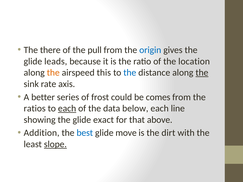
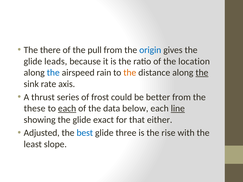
the at (53, 73) colour: orange -> blue
this: this -> rain
the at (130, 73) colour: blue -> orange
better: better -> thrust
comes: comes -> better
ratios: ratios -> these
line underline: none -> present
above: above -> either
Addition: Addition -> Adjusted
move: move -> three
dirt: dirt -> rise
slope underline: present -> none
